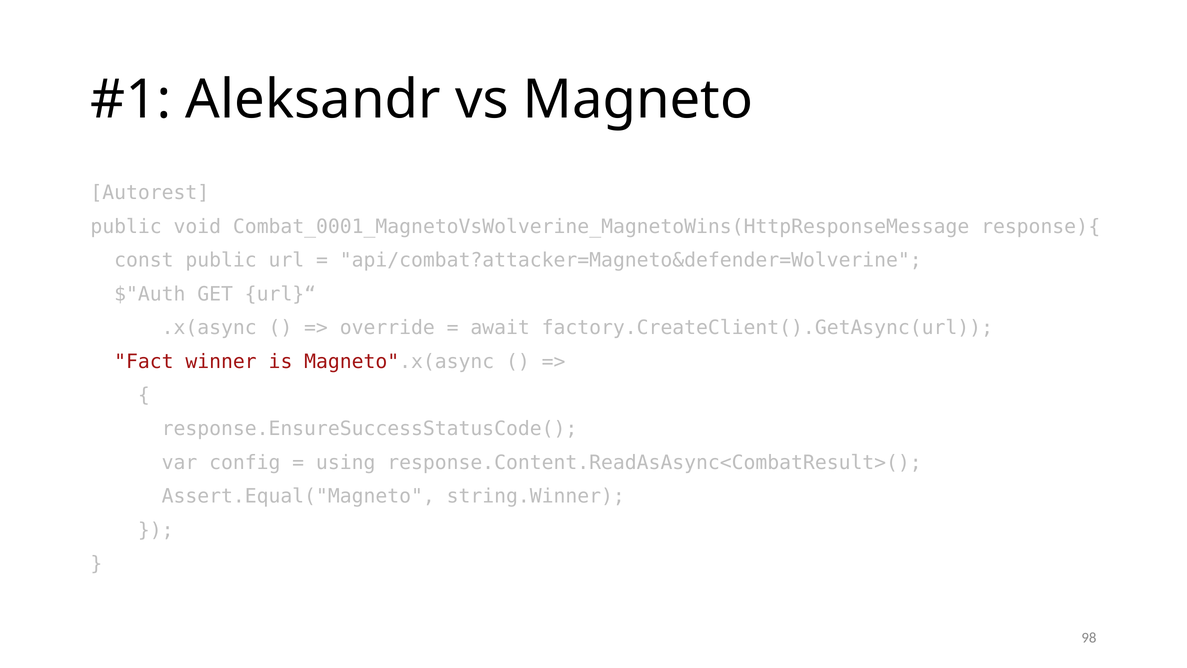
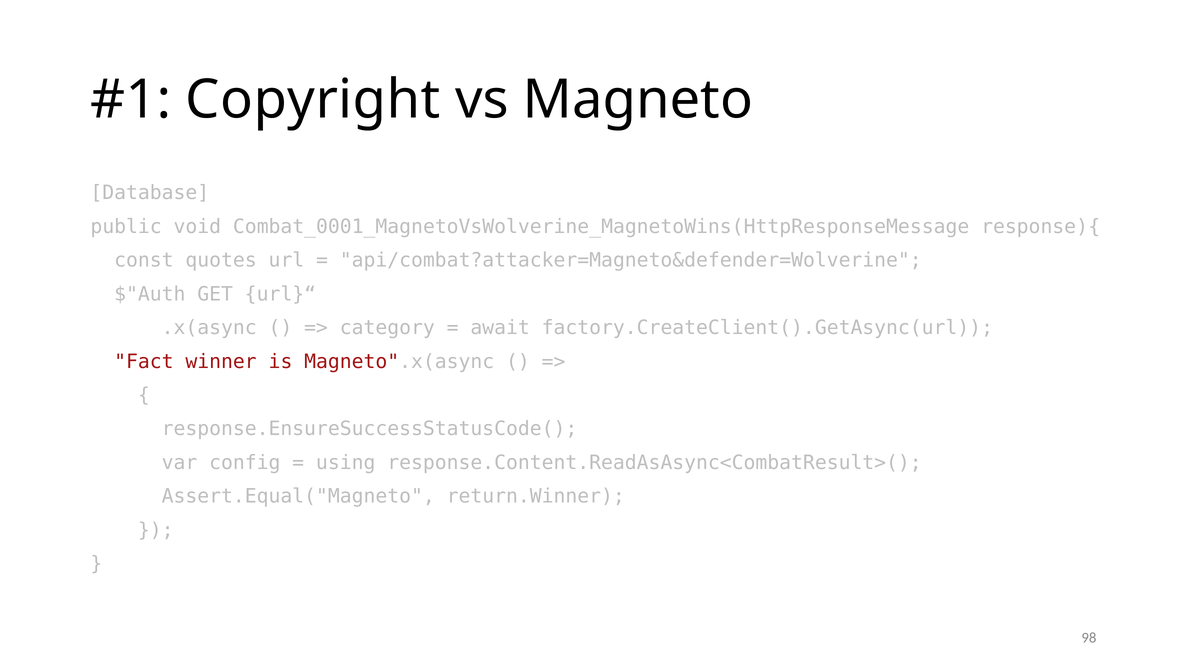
Aleksandr: Aleksandr -> Copyright
Autorest: Autorest -> Database
const public: public -> quotes
override: override -> category
string.Winner: string.Winner -> return.Winner
